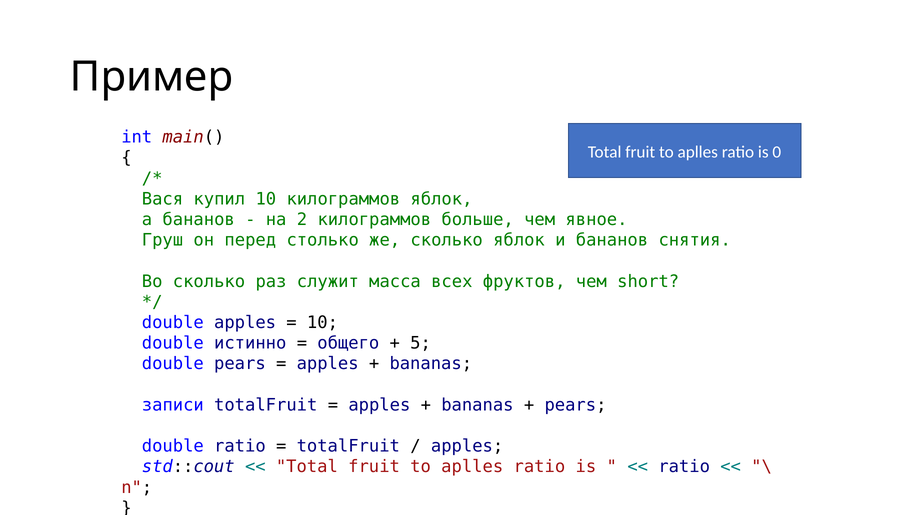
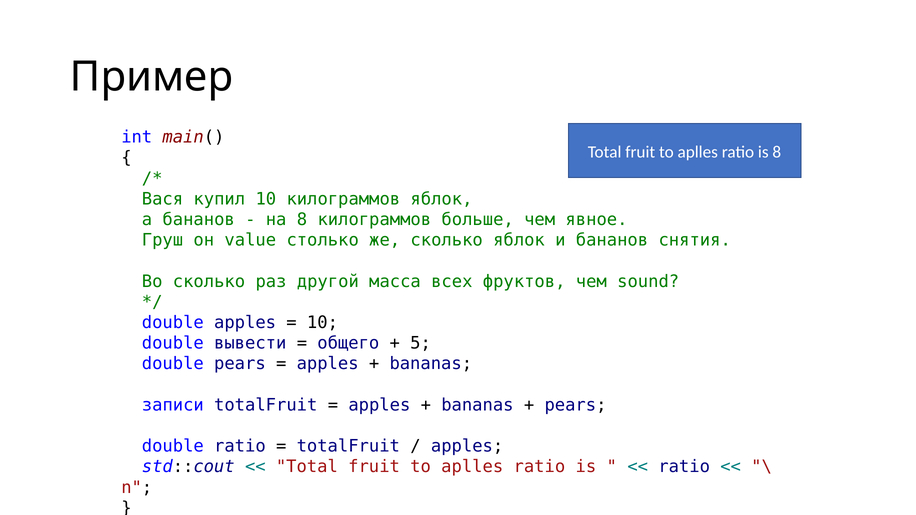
is 0: 0 -> 8
на 2: 2 -> 8
перед: перед -> value
служит: служит -> другой
short: short -> sound
истинно: истинно -> вывести
